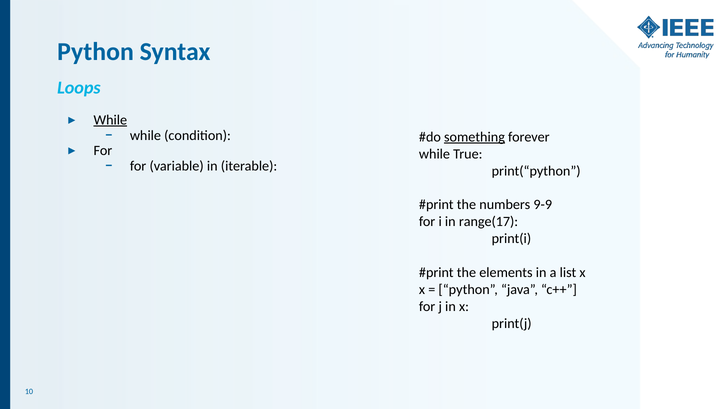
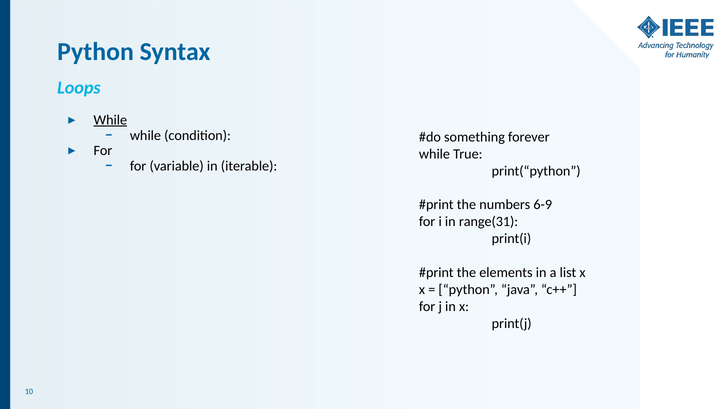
something underline: present -> none
9-9: 9-9 -> 6-9
range(17: range(17 -> range(31
